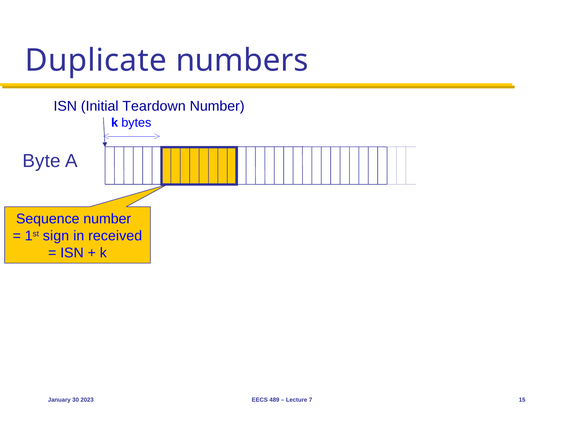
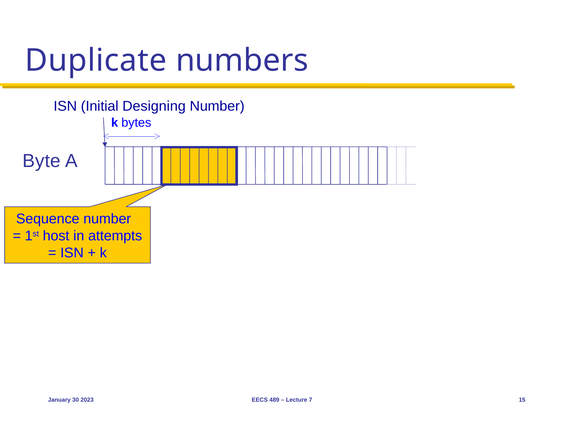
Teardown: Teardown -> Designing
sign: sign -> host
received: received -> attempts
